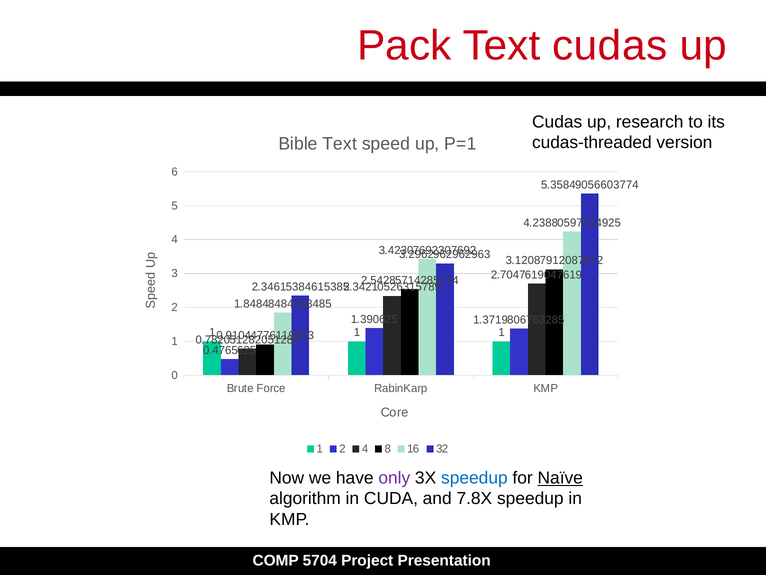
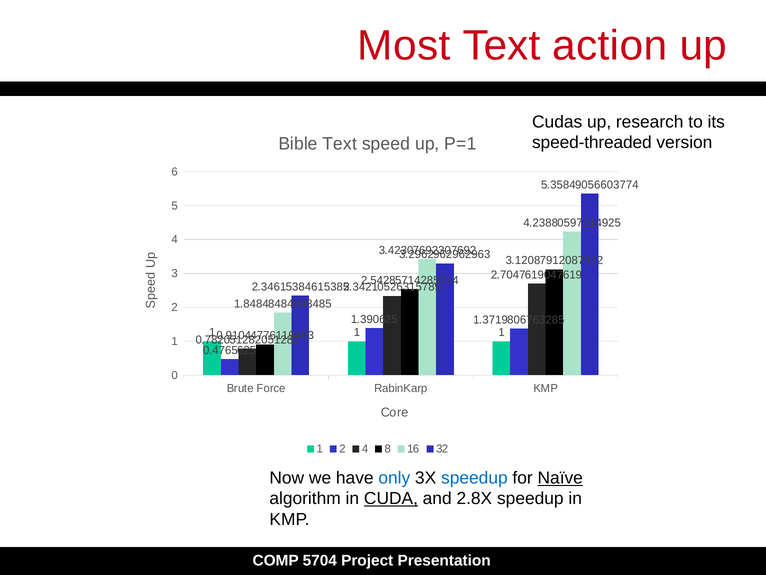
Pack: Pack -> Most
Text cudas: cudas -> action
cudas-threaded: cudas-threaded -> speed-threaded
only colour: purple -> blue
CUDA underline: none -> present
7.8X: 7.8X -> 2.8X
